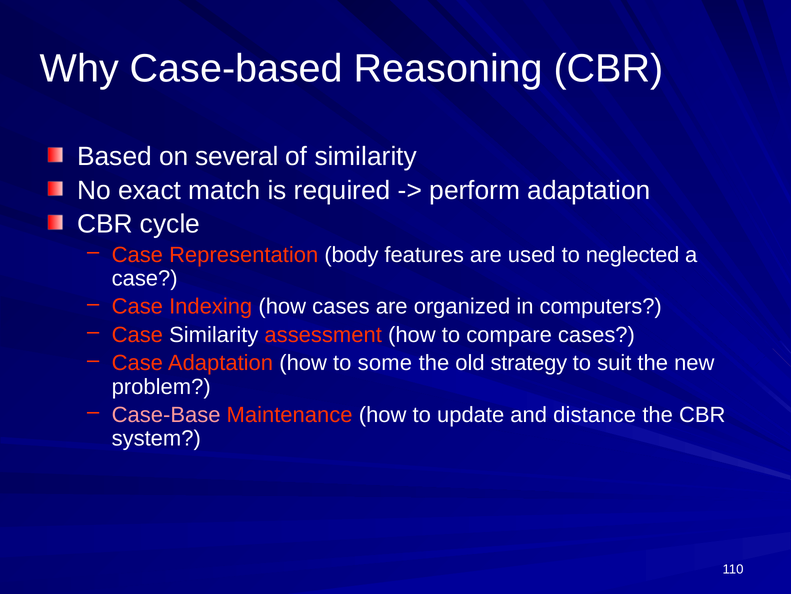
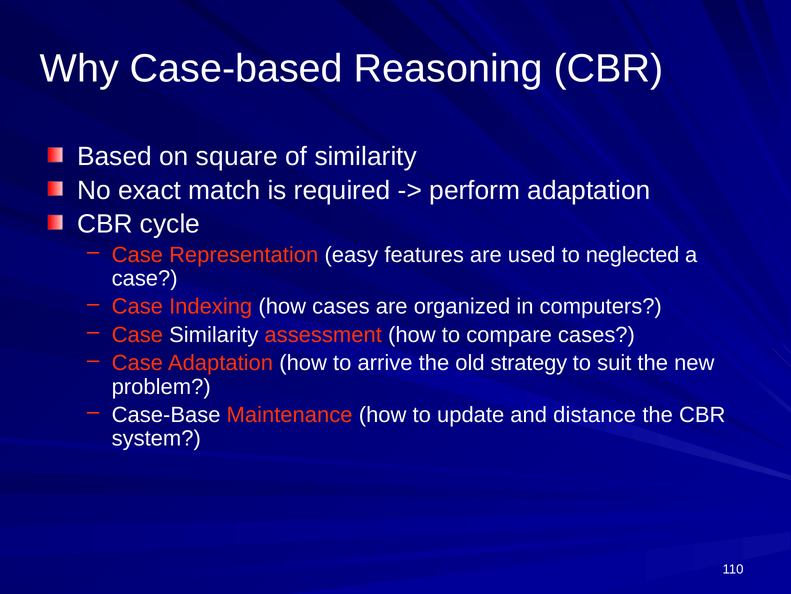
several: several -> square
body: body -> easy
some: some -> arrive
Case-Base colour: pink -> white
